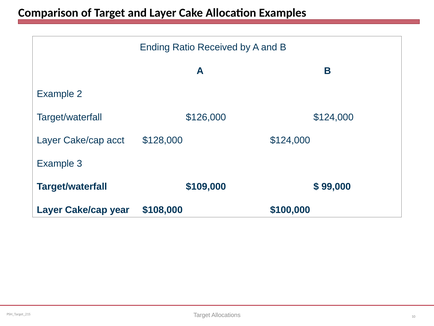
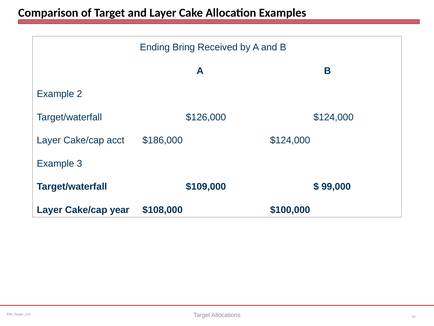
Ratio: Ratio -> Bring
$128,000: $128,000 -> $186,000
